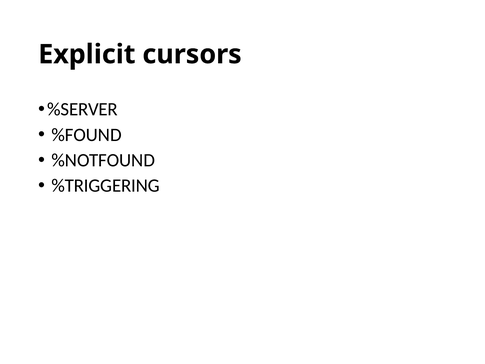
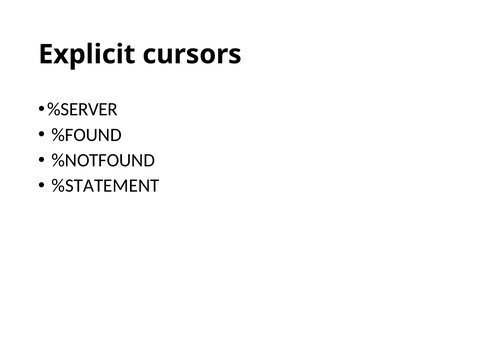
%TRIGGERING: %TRIGGERING -> %STATEMENT
